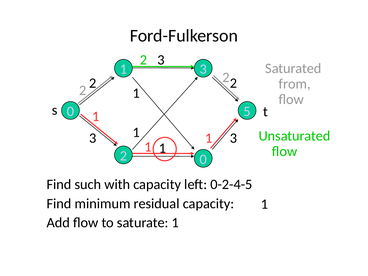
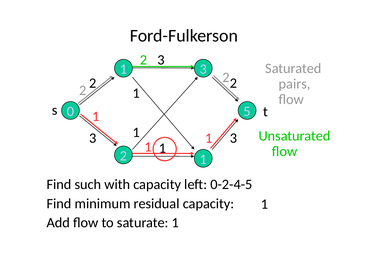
from: from -> pairs
0 at (203, 159): 0 -> 1
